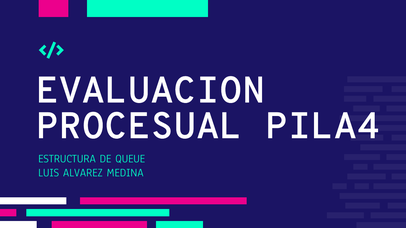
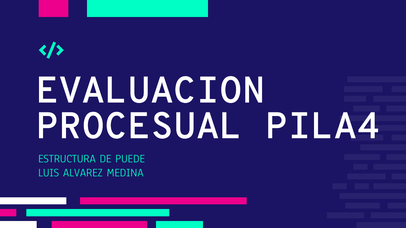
QUEUE: QUEUE -> PUEDE
